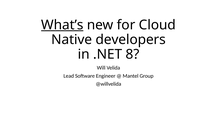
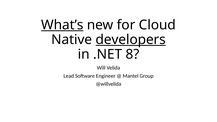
developers underline: none -> present
